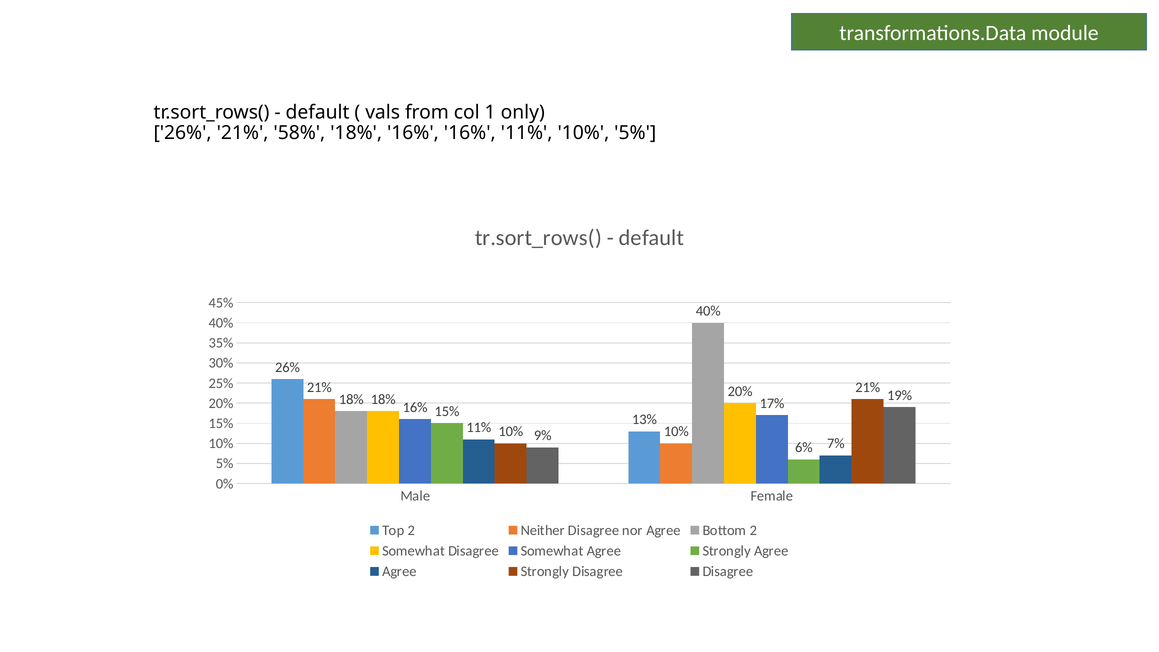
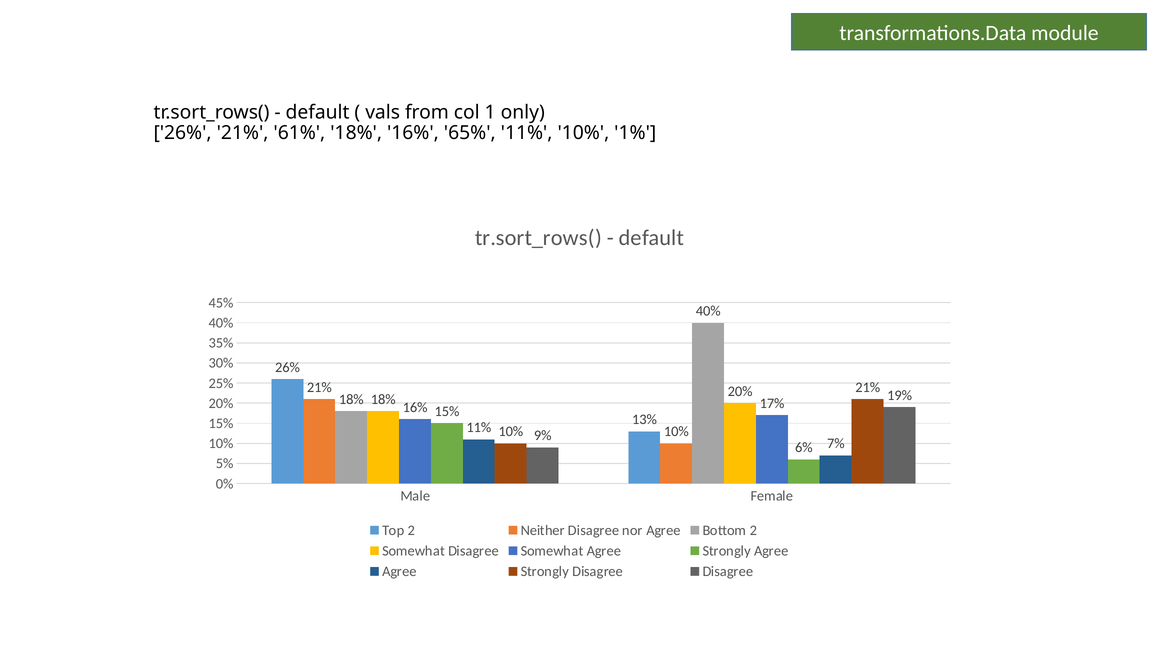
58%: 58% -> 61%
16% 16%: 16% -> 65%
10% 5%: 5% -> 1%
